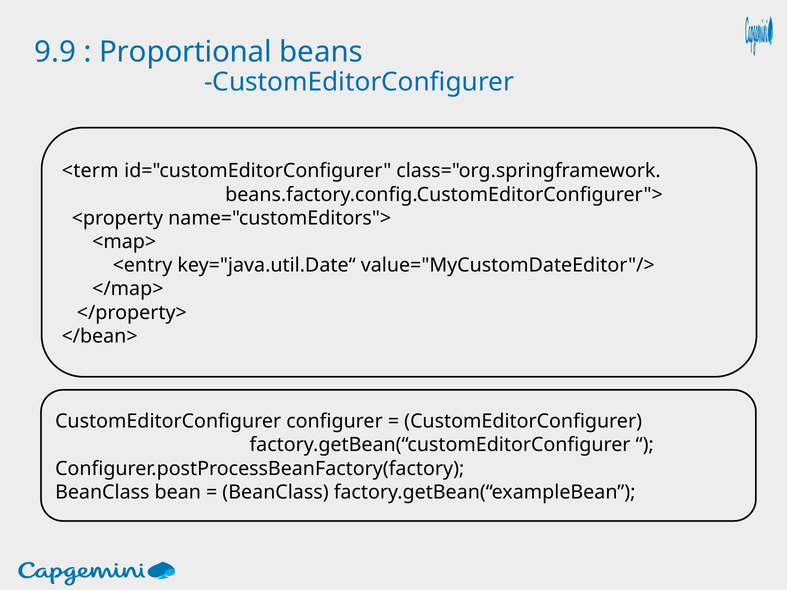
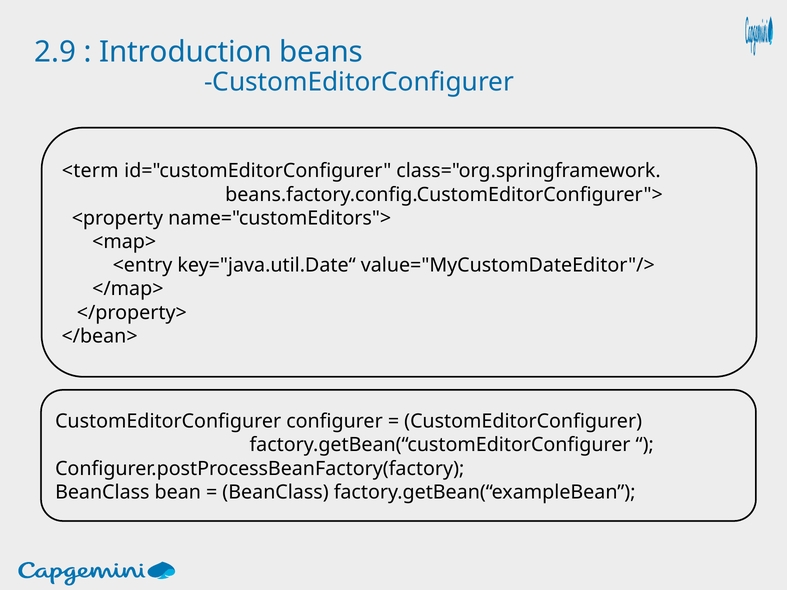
9.9: 9.9 -> 2.9
Proportional: Proportional -> Introduction
